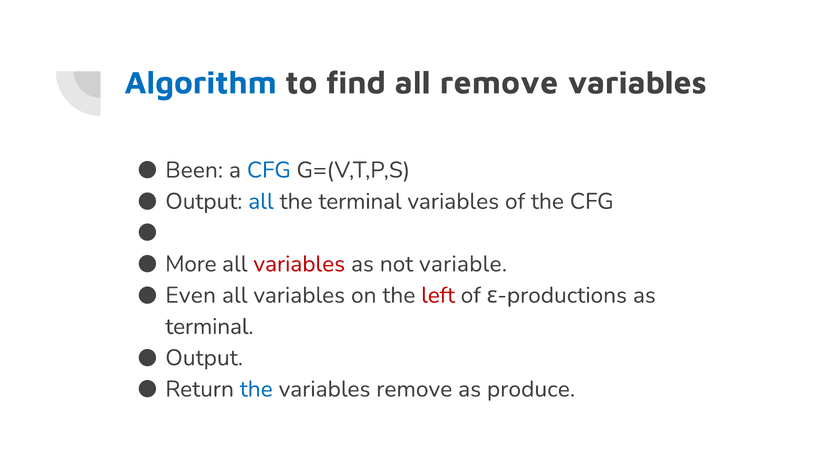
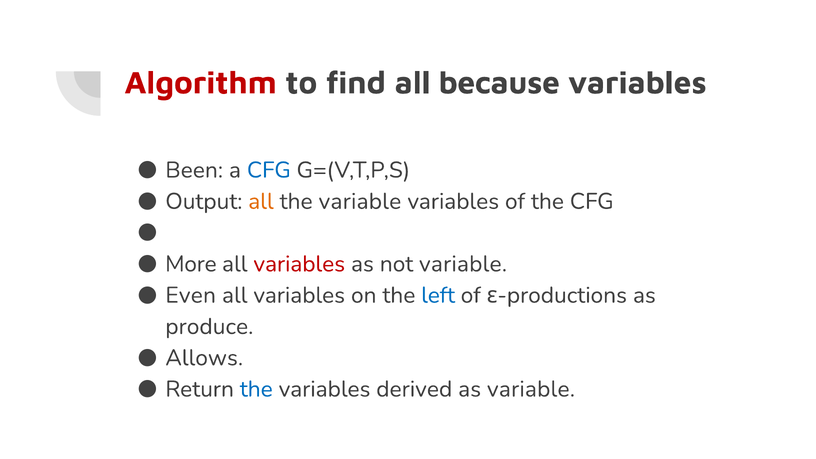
Algorithm colour: blue -> red
all remove: remove -> because
all at (261, 201) colour: blue -> orange
the terminal: terminal -> variable
left colour: red -> blue
terminal at (209, 326): terminal -> produce
Output at (204, 358): Output -> Allows
variables remove: remove -> derived
as produce: produce -> variable
